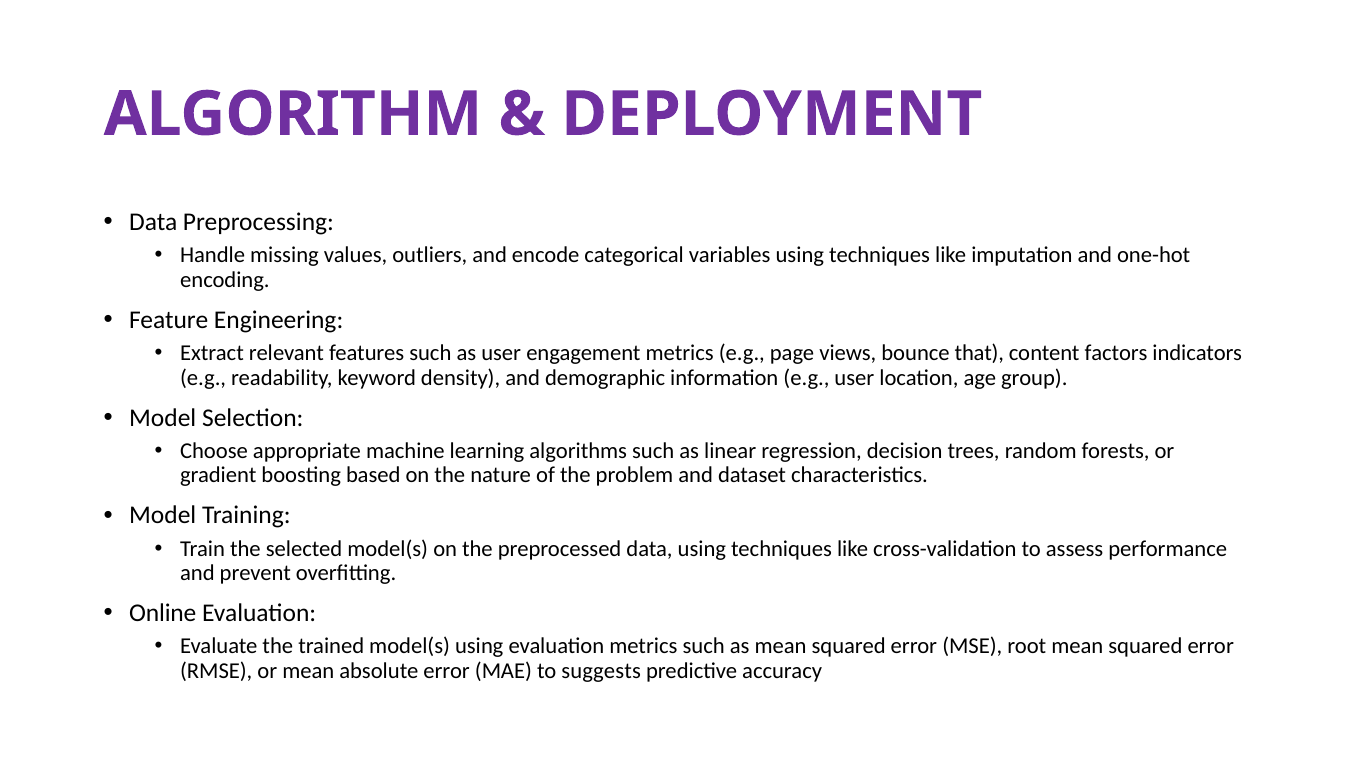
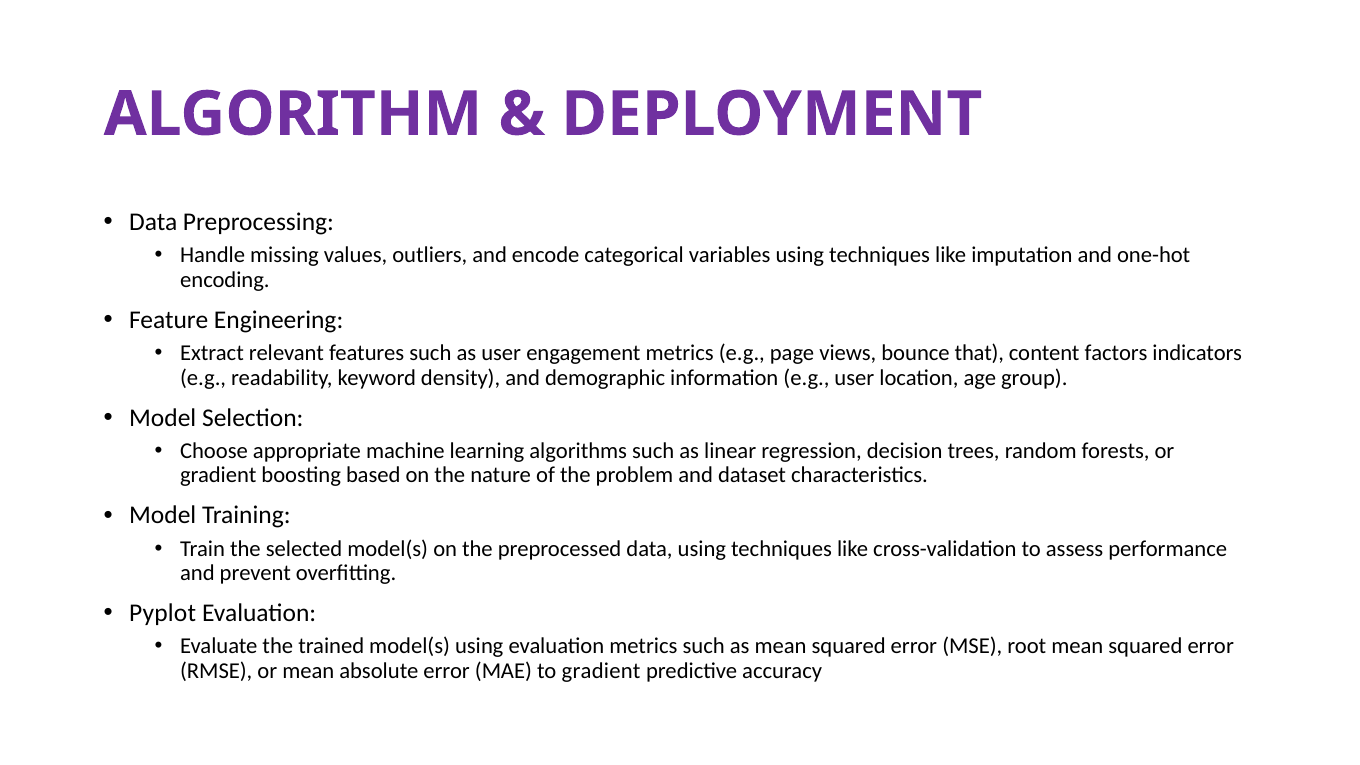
Online: Online -> Pyplot
to suggests: suggests -> gradient
